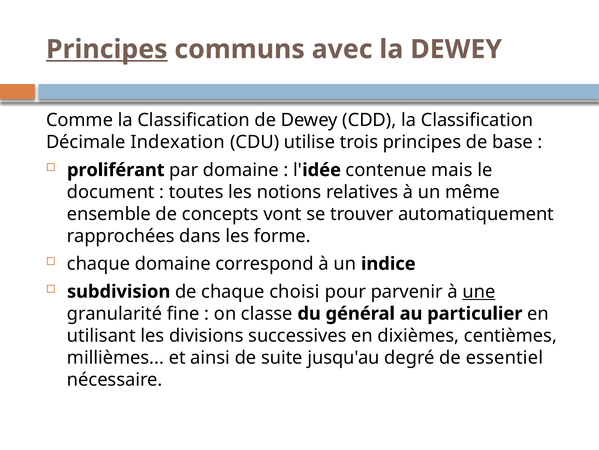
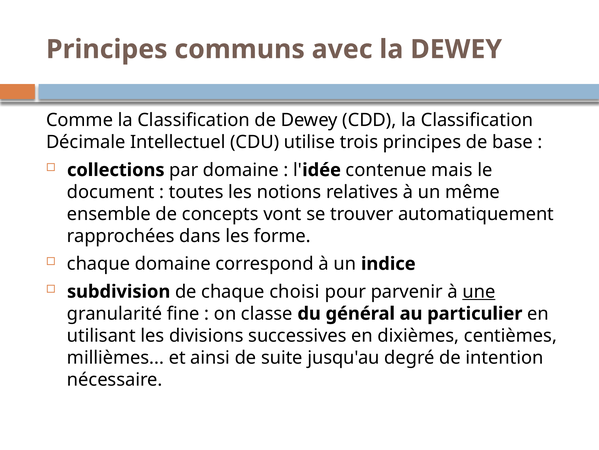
Principes at (107, 49) underline: present -> none
Indexation: Indexation -> Intellectuel
proliférant: proliférant -> collections
essentiel: essentiel -> intention
